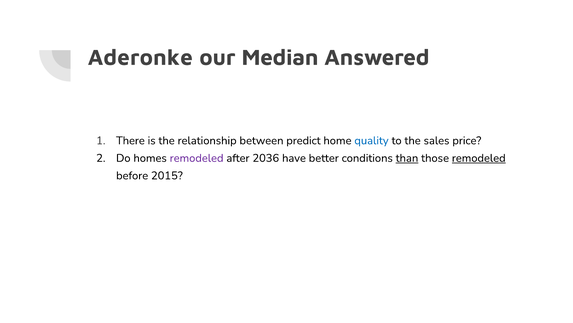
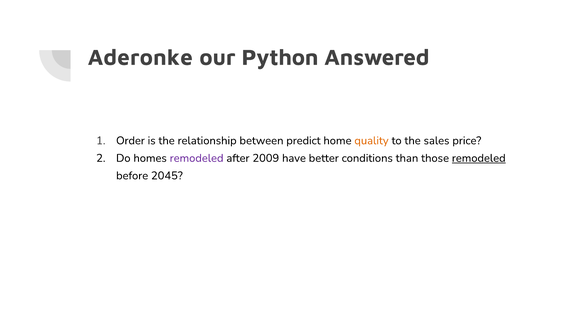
Median: Median -> Python
There: There -> Order
quality colour: blue -> orange
2036: 2036 -> 2009
than underline: present -> none
2015: 2015 -> 2045
